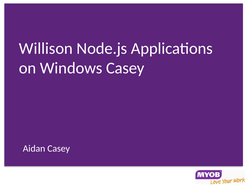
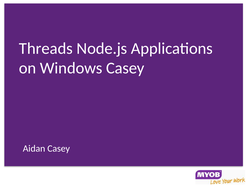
Willison: Willison -> Threads
